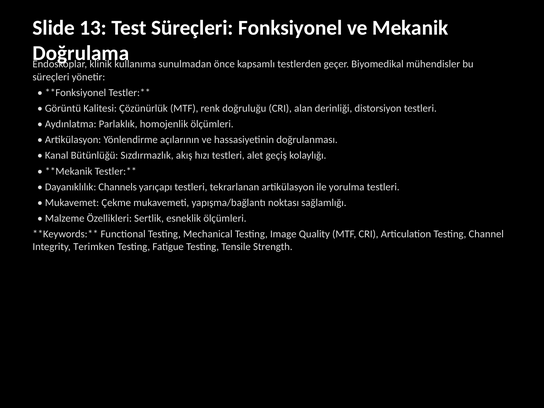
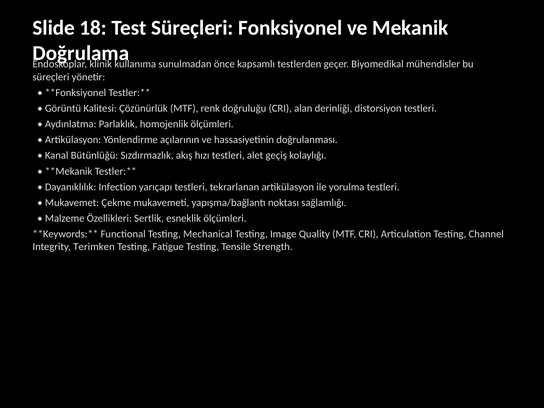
13: 13 -> 18
Channels: Channels -> Infection
